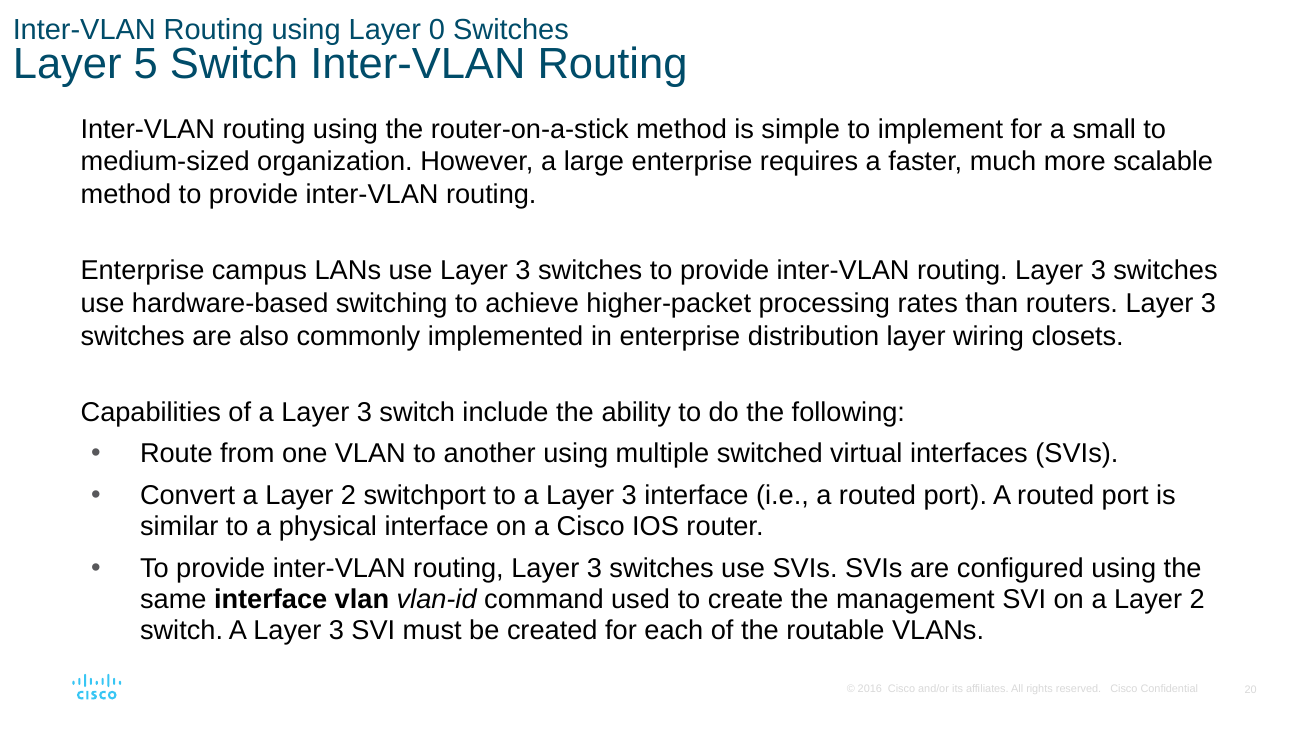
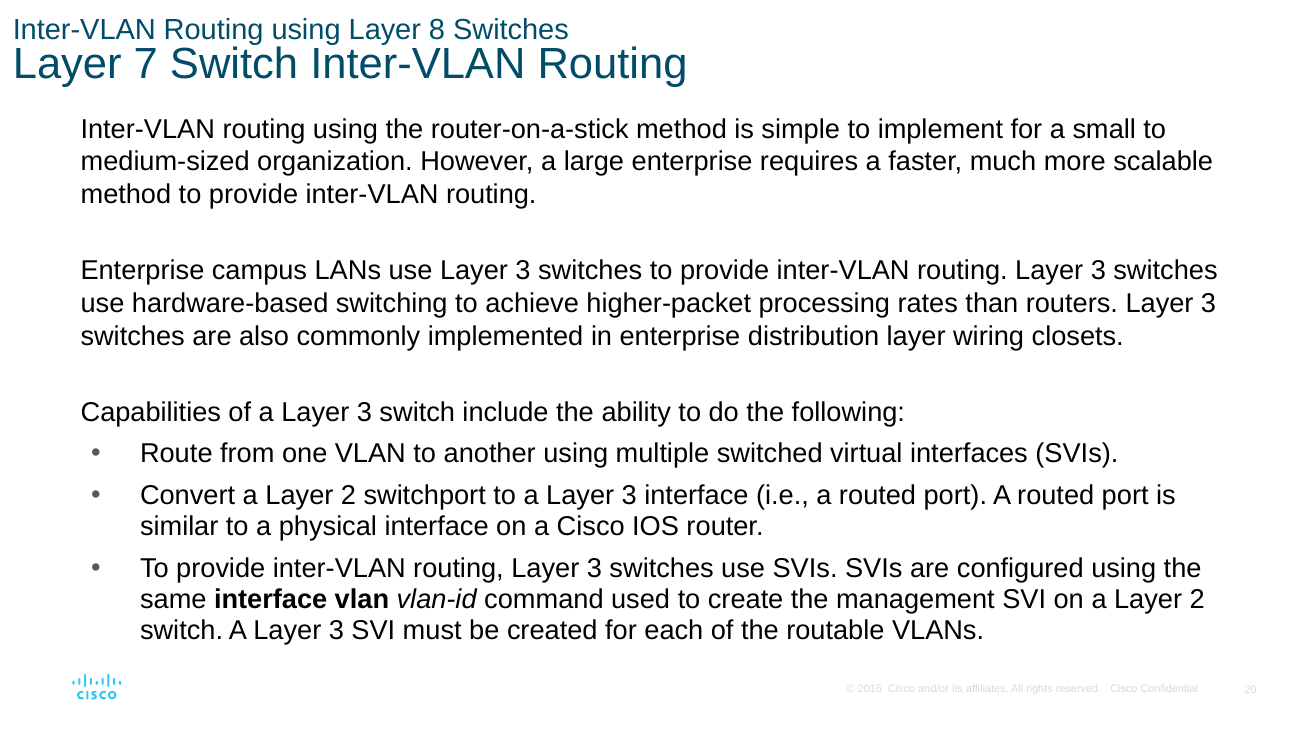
0: 0 -> 8
5: 5 -> 7
